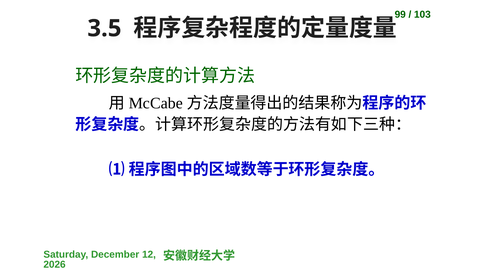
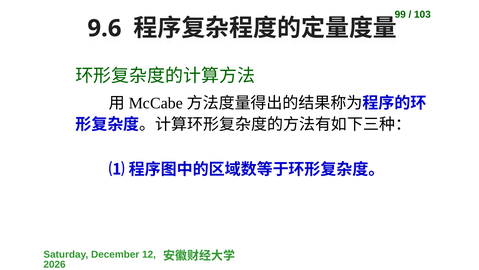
3.5: 3.5 -> 9.6
